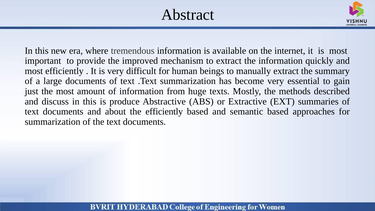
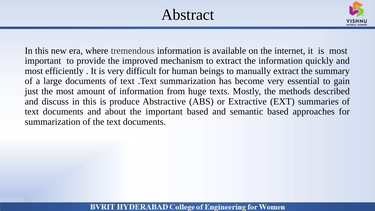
the efficiently: efficiently -> important
